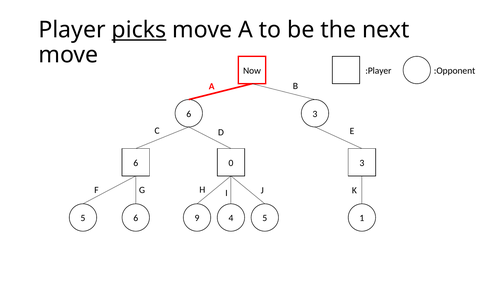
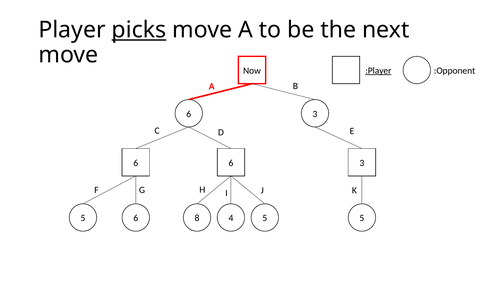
:Player underline: none -> present
6 0: 0 -> 6
9: 9 -> 8
5 1: 1 -> 5
